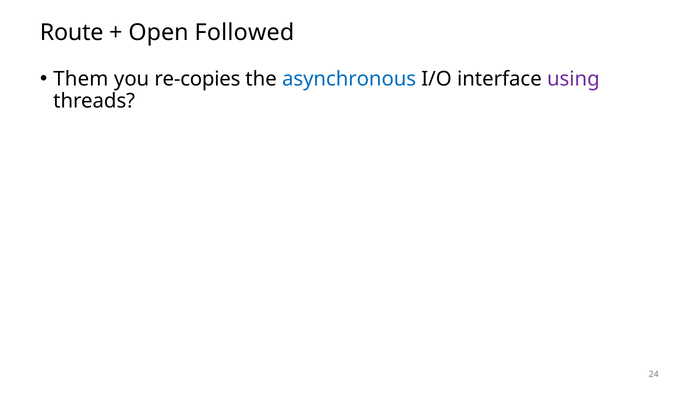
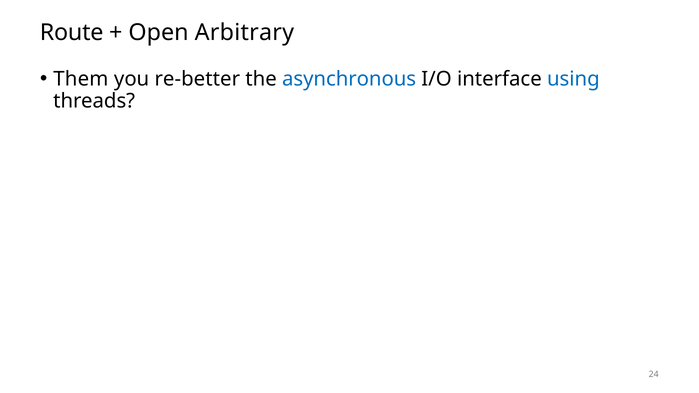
Followed: Followed -> Arbitrary
re-copies: re-copies -> re-better
using colour: purple -> blue
